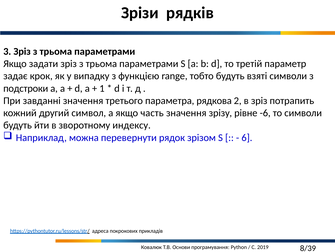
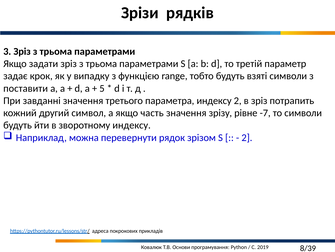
подстроки: подстроки -> поставити
1: 1 -> 5
параметра рядкова: рядкова -> индексу
-6: -6 -> -7
6 at (247, 137): 6 -> 2
